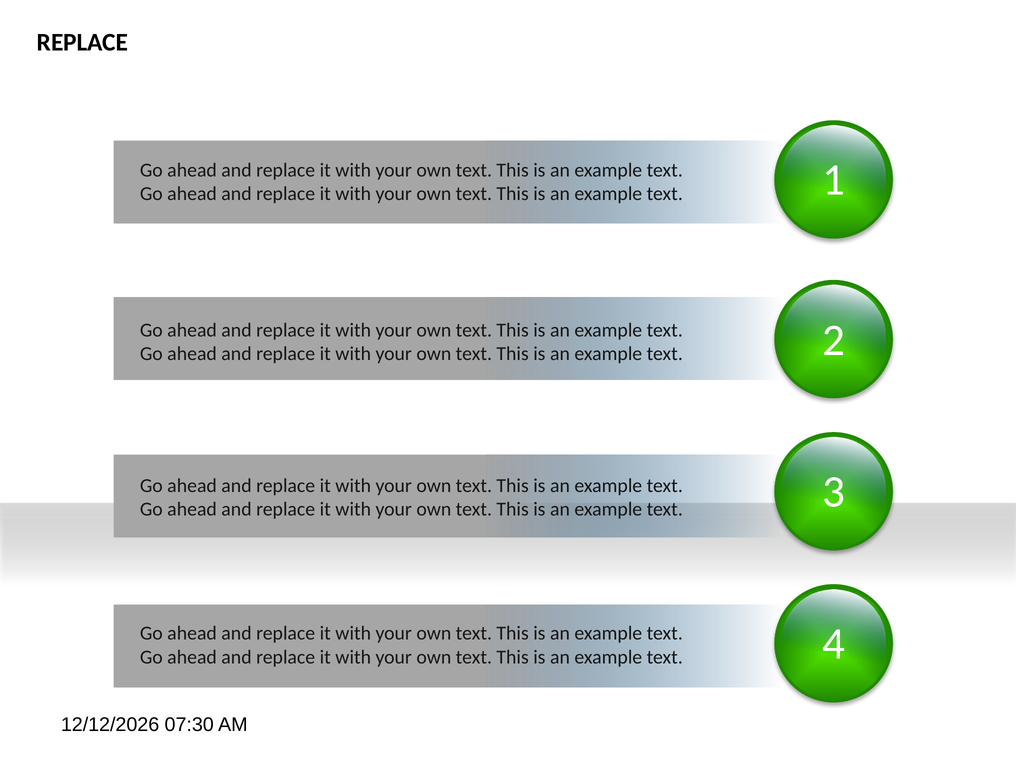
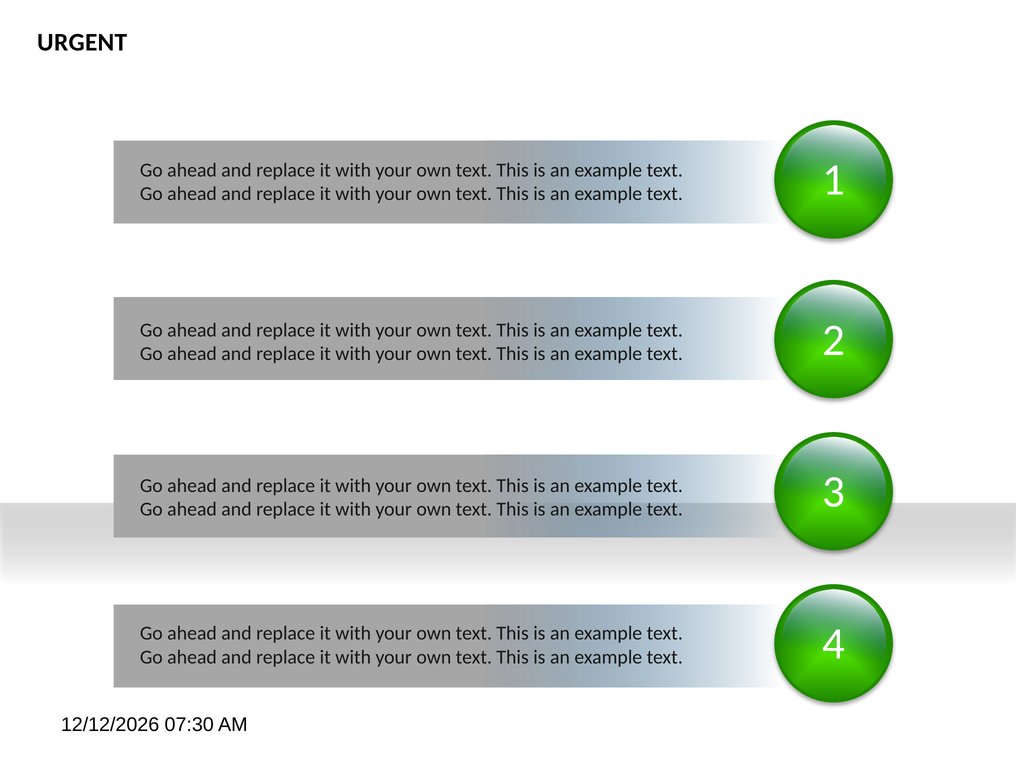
REPLACE at (83, 42): REPLACE -> URGENT
